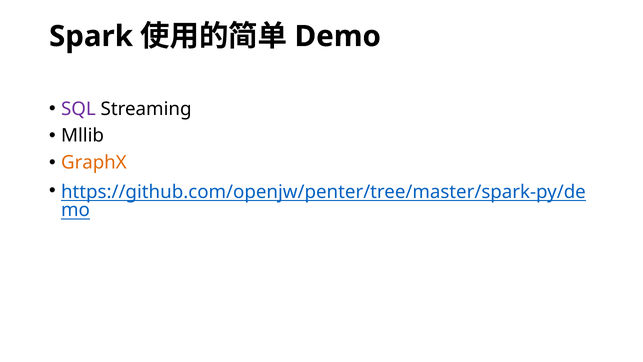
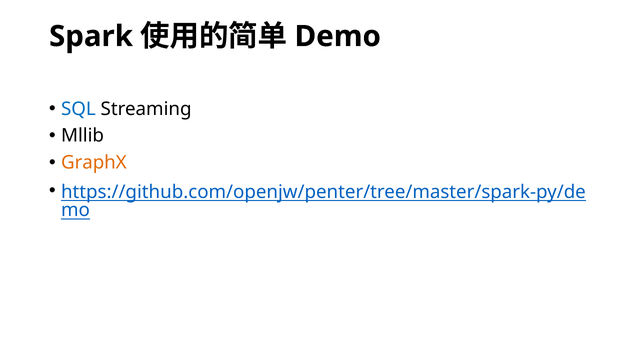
SQL colour: purple -> blue
